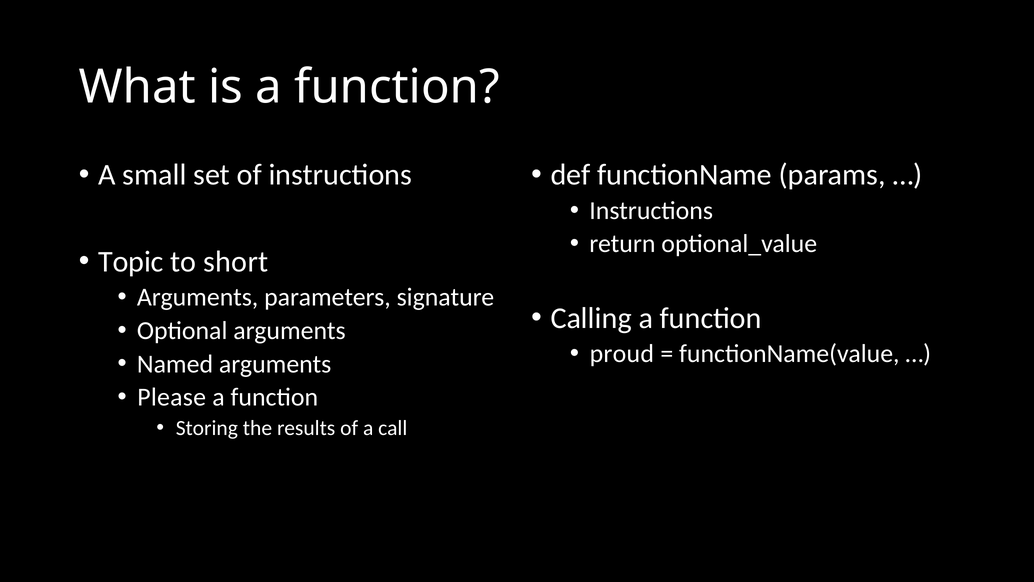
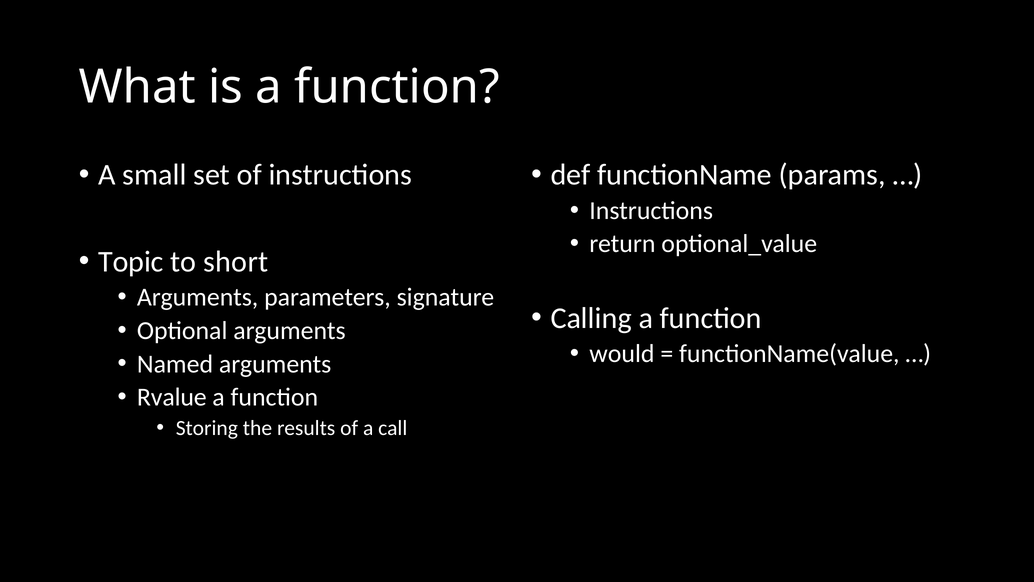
proud: proud -> would
Please: Please -> Rvalue
